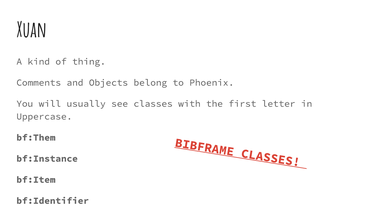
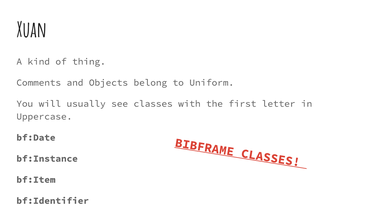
Phoenix: Phoenix -> Uniform
bf:Them: bf:Them -> bf:Date
